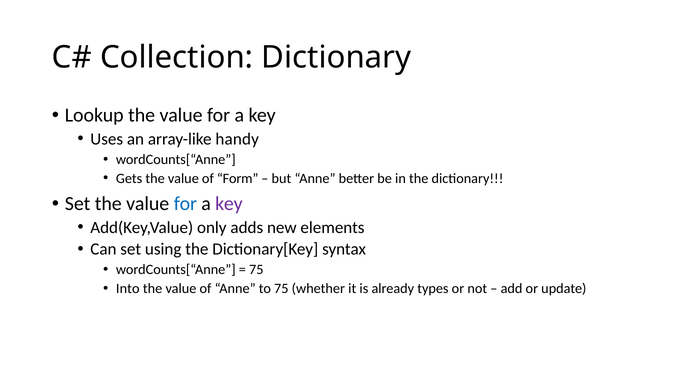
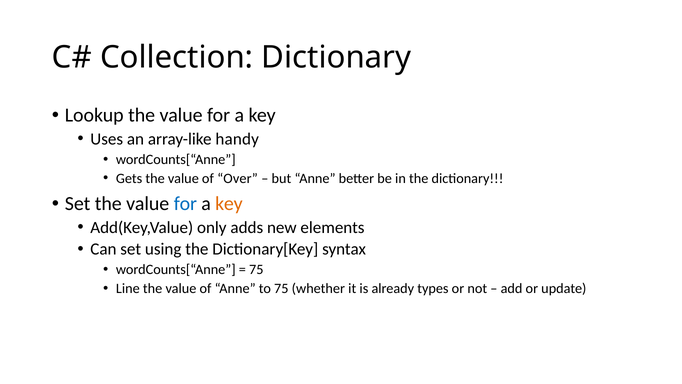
Form: Form -> Over
key at (229, 204) colour: purple -> orange
Into: Into -> Line
